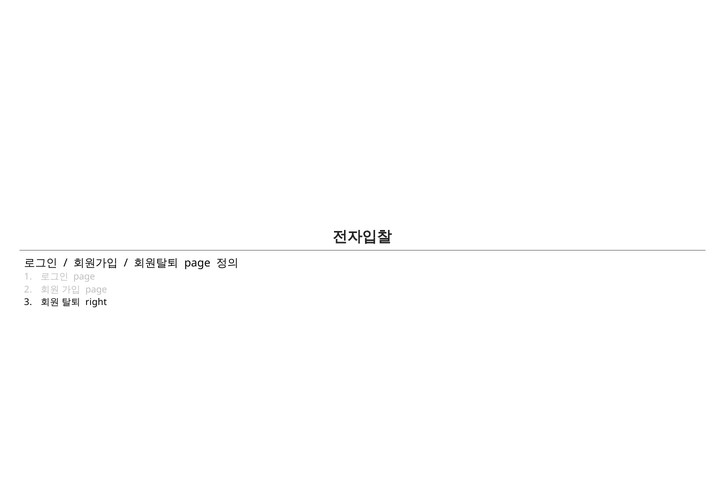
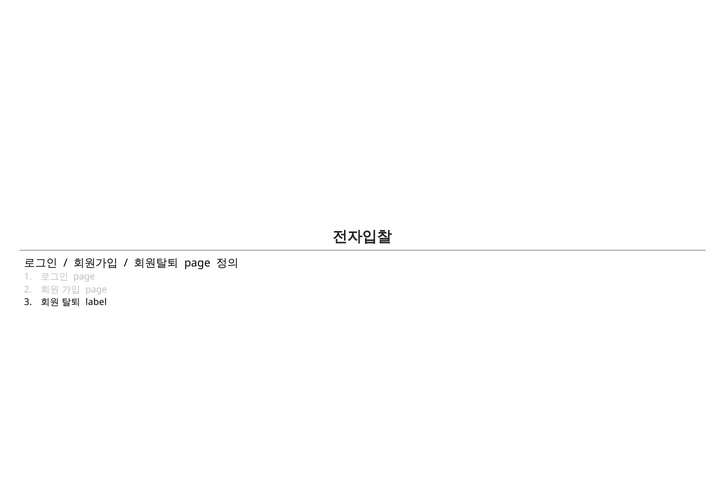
right: right -> label
